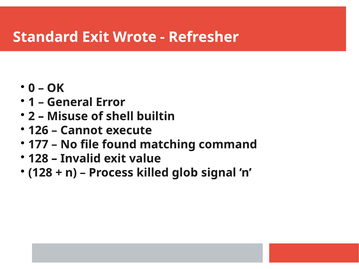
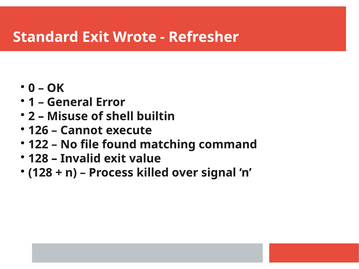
177: 177 -> 122
glob: glob -> over
